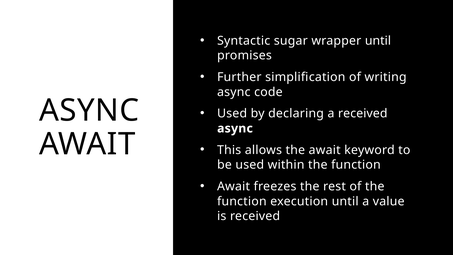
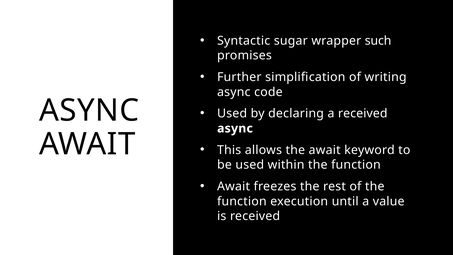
wrapper until: until -> such
